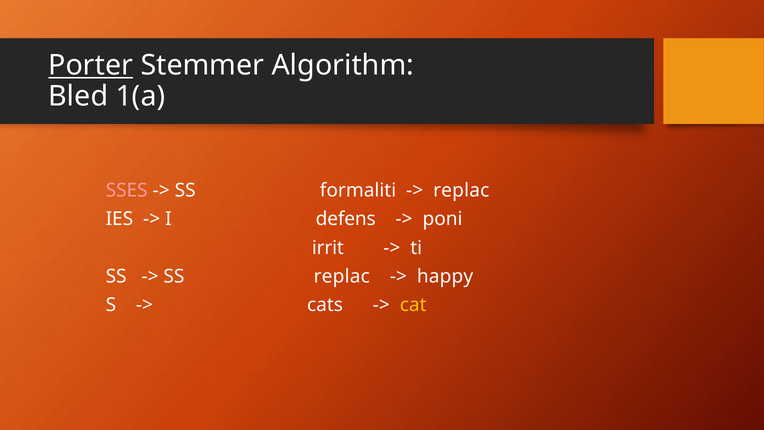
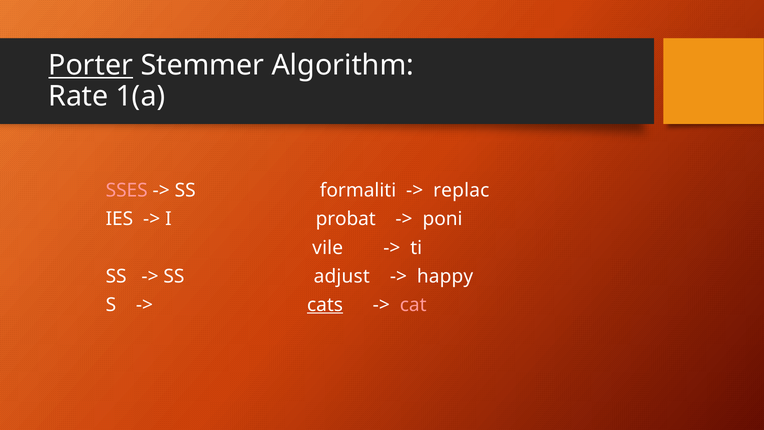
Bled: Bled -> Rate
defens: defens -> probat
irrit: irrit -> vile
SS replac: replac -> adjust
cats underline: none -> present
cat colour: yellow -> pink
